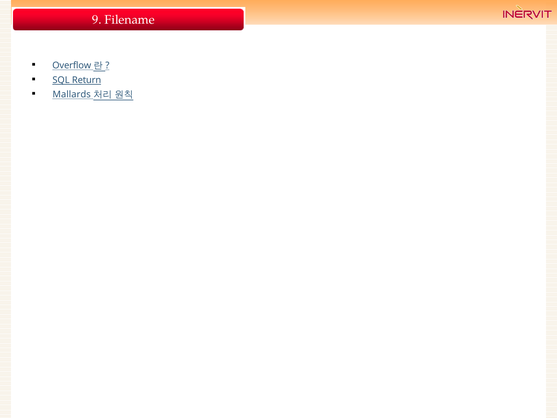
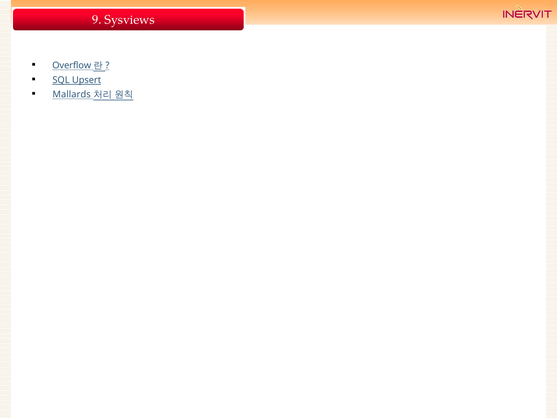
Filename: Filename -> Sysviews
Return: Return -> Upsert
